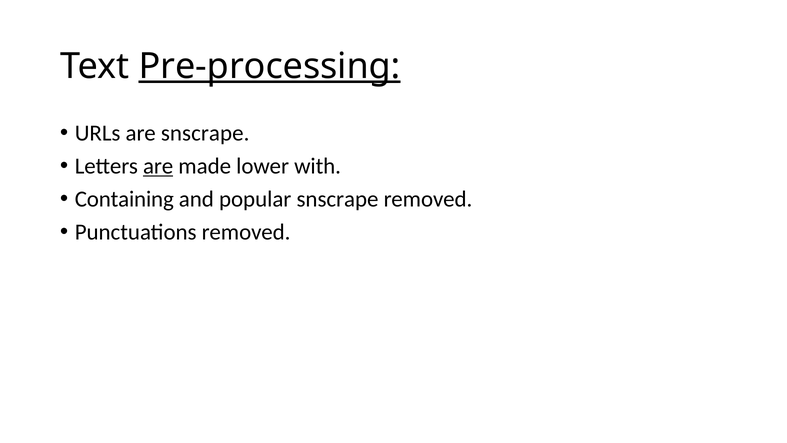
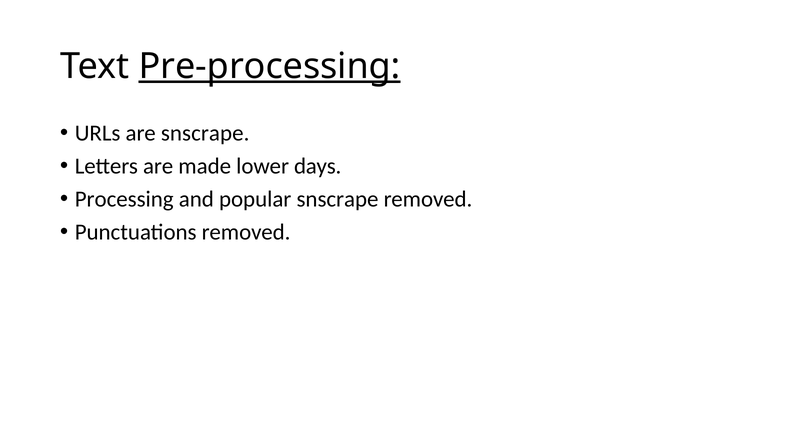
are at (158, 166) underline: present -> none
with: with -> days
Containing: Containing -> Processing
